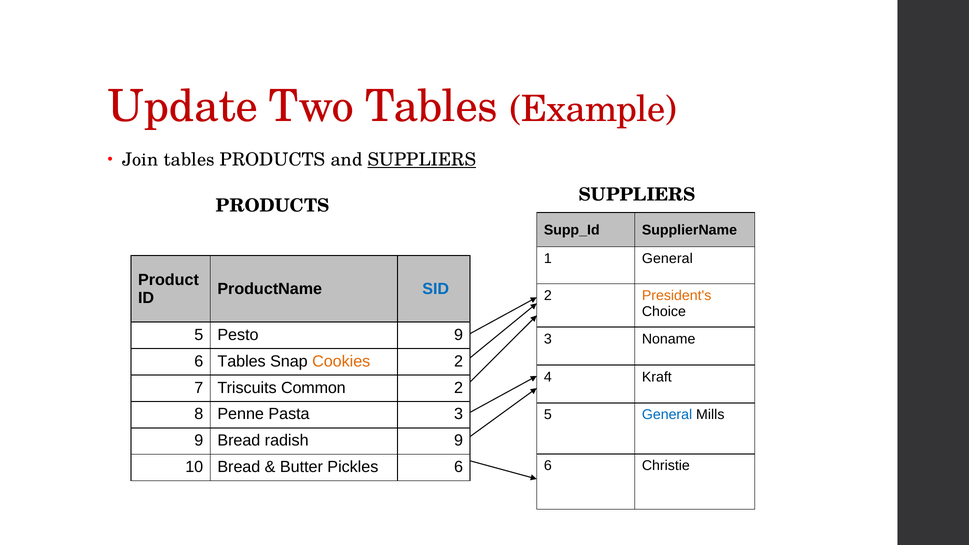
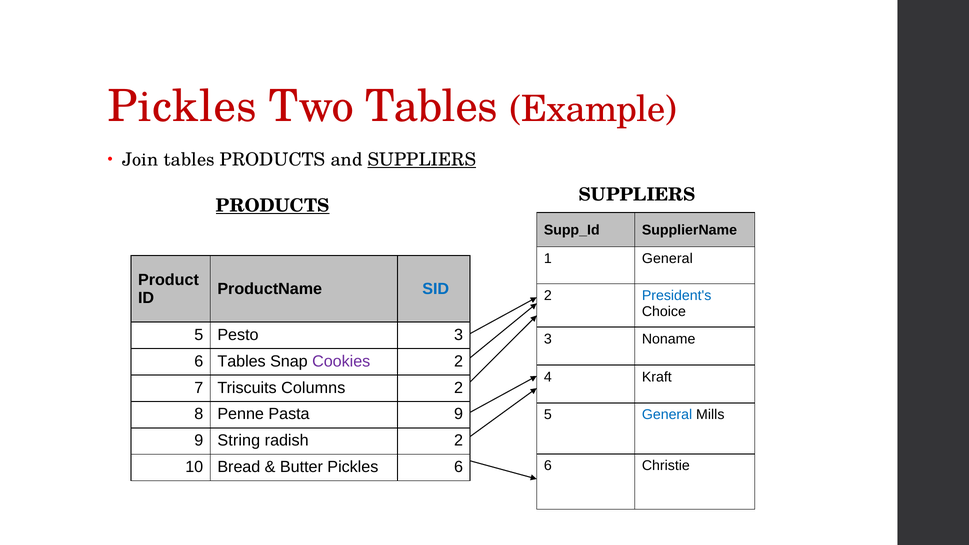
Update at (183, 107): Update -> Pickles
PRODUCTS at (273, 206) underline: none -> present
President's colour: orange -> blue
Pesto 9: 9 -> 3
Cookies colour: orange -> purple
Common: Common -> Columns
Pasta 3: 3 -> 9
9 Bread: Bread -> String
radish 9: 9 -> 2
